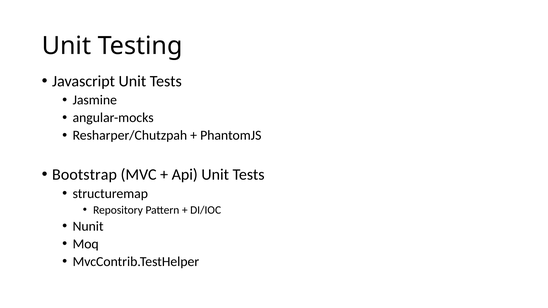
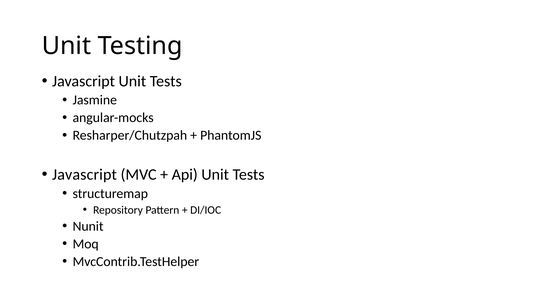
Bootstrap at (84, 175): Bootstrap -> Javascript
